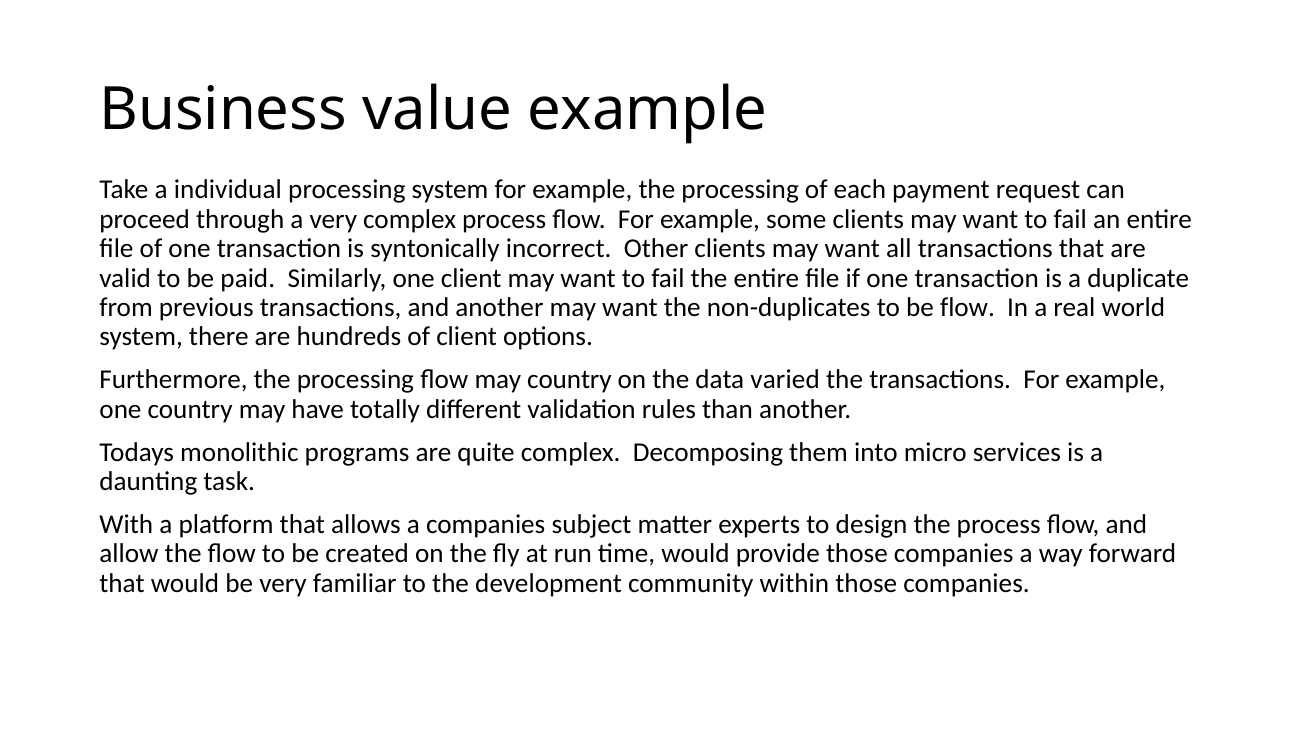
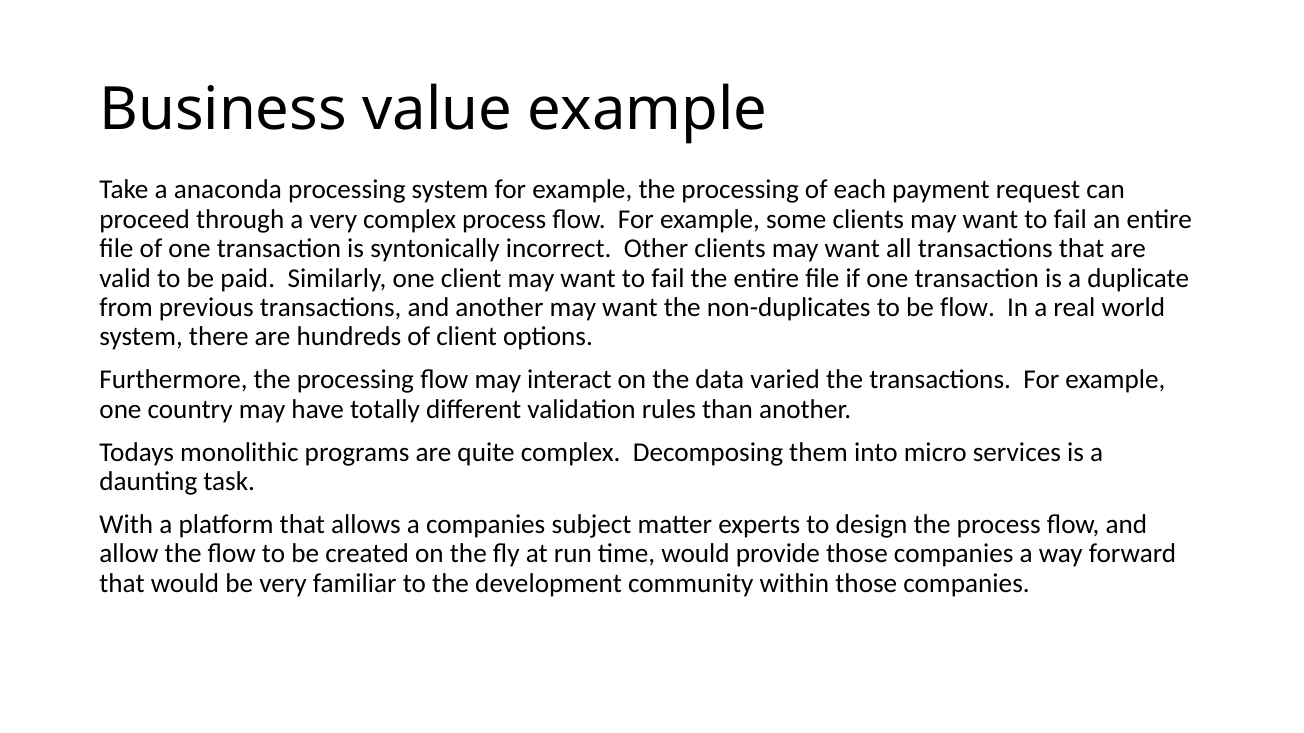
individual: individual -> anaconda
may country: country -> interact
